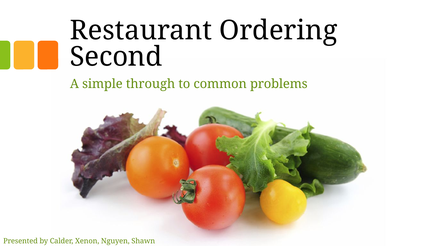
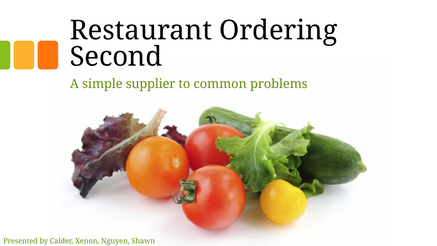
through: through -> supplier
